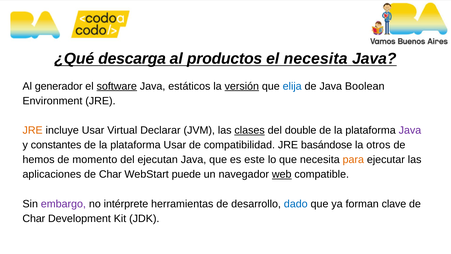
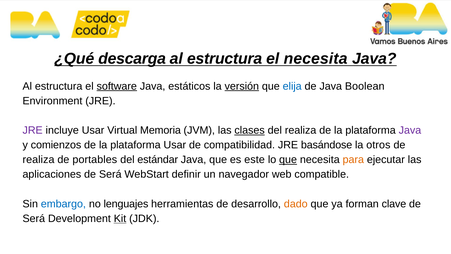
productos at (225, 59): productos -> estructura
generador at (59, 86): generador -> estructura
JRE at (33, 130) colour: orange -> purple
Declarar: Declarar -> Memoria
del double: double -> realiza
constantes: constantes -> comienzos
hemos at (39, 160): hemos -> realiza
momento: momento -> portables
ejecutan: ejecutan -> estándar
que at (288, 160) underline: none -> present
aplicaciones de Char: Char -> Será
puede: puede -> definir
web underline: present -> none
embargo colour: purple -> blue
intérprete: intérprete -> lenguajes
dado colour: blue -> orange
Char at (34, 218): Char -> Será
Kit underline: none -> present
